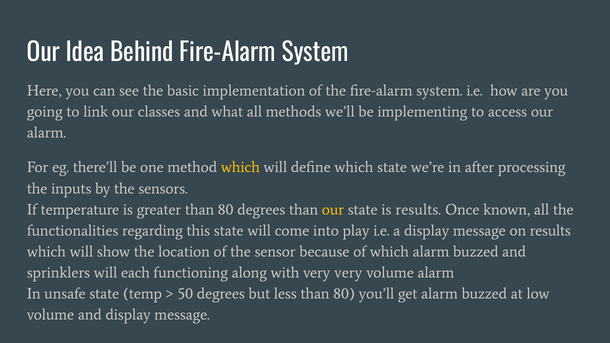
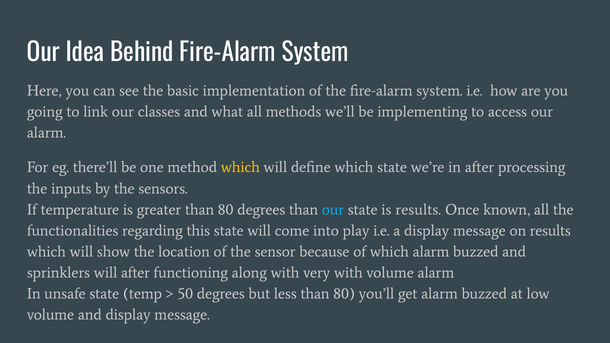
our at (333, 210) colour: yellow -> light blue
will each: each -> after
very very: very -> with
